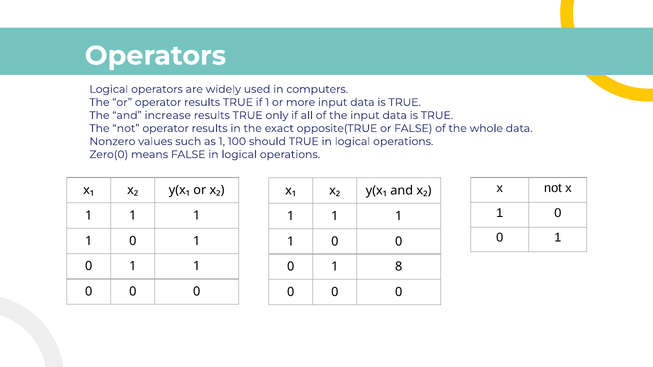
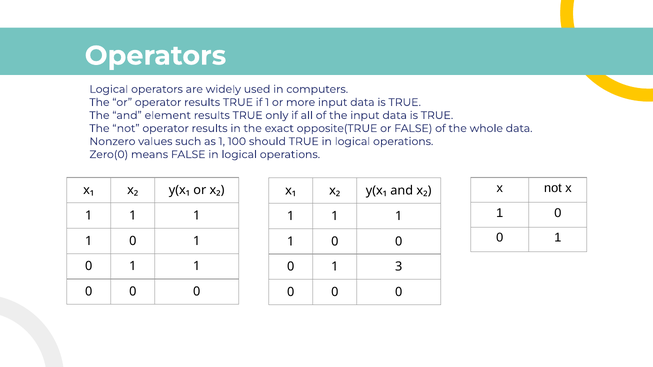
increase: increase -> element
8: 8 -> 3
